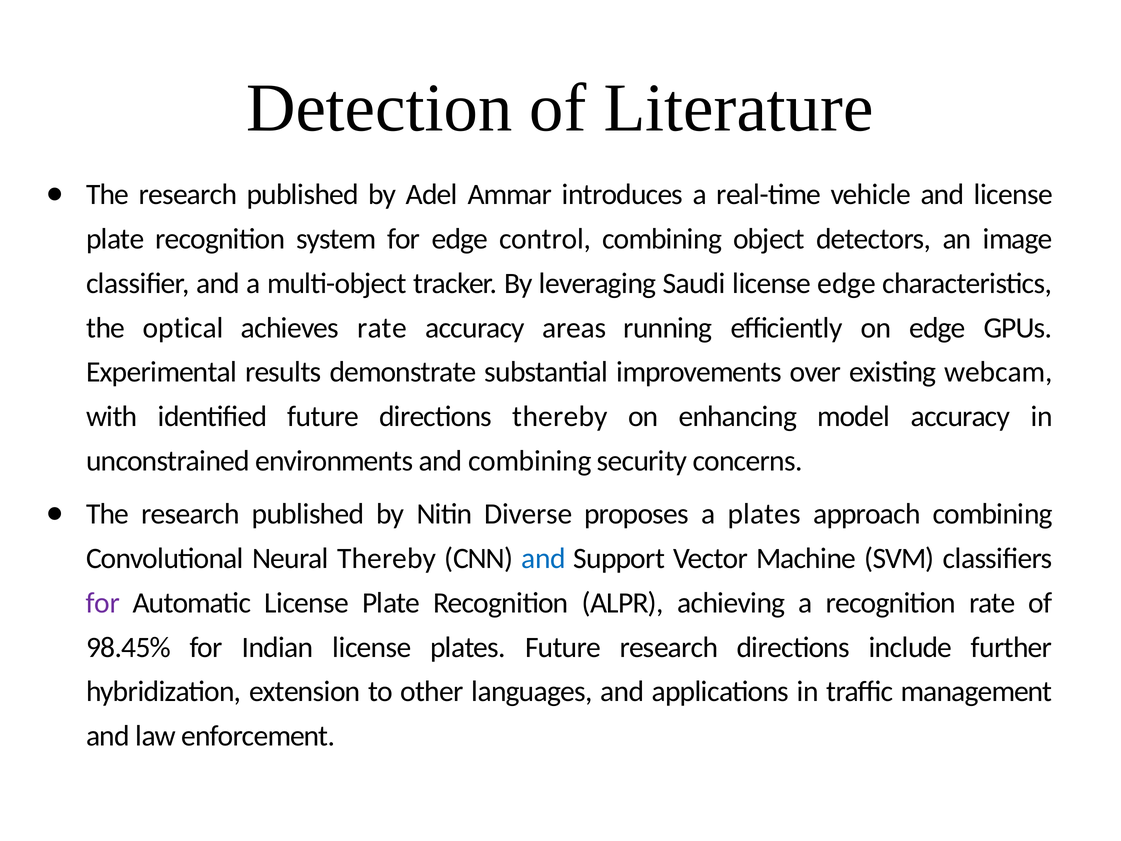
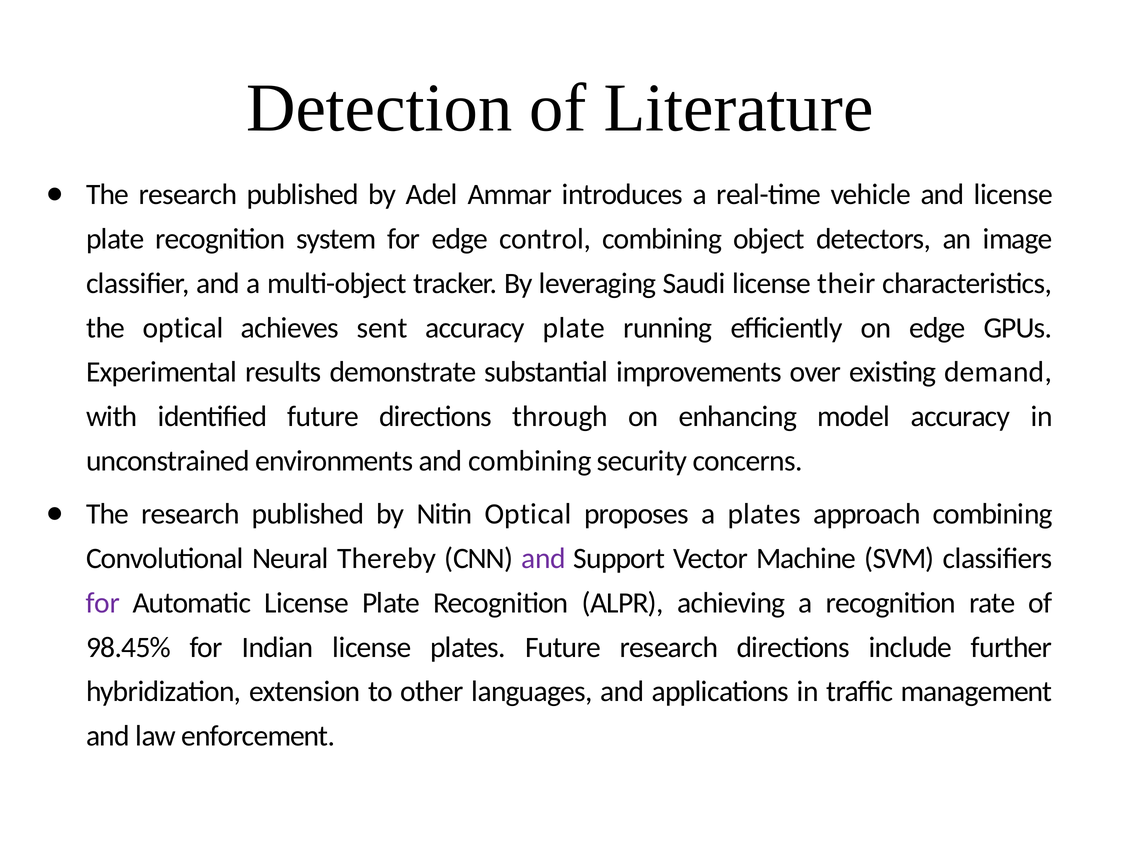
license edge: edge -> their
achieves rate: rate -> sent
accuracy areas: areas -> plate
webcam: webcam -> demand
directions thereby: thereby -> through
Nitin Diverse: Diverse -> Optical
and at (544, 558) colour: blue -> purple
